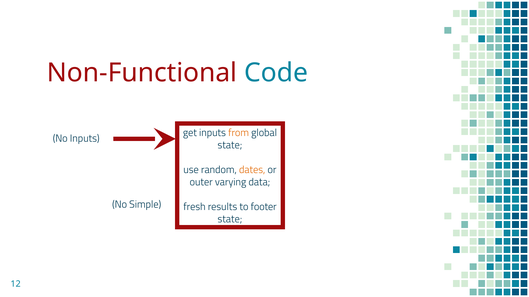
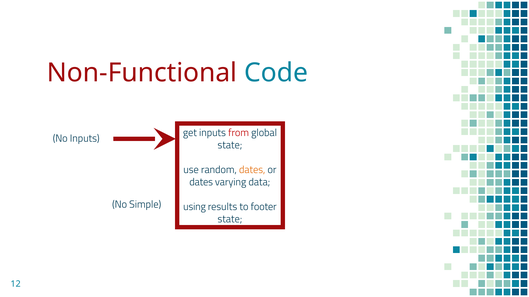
from colour: orange -> red
outer at (201, 183): outer -> dates
fresh: fresh -> using
